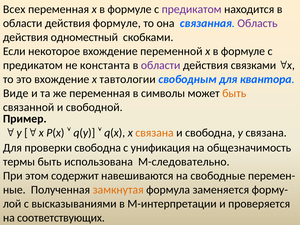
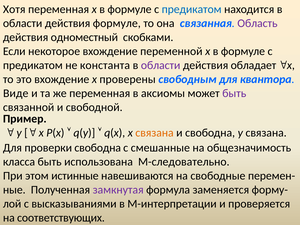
Всех: Всех -> Хотя
предикатом at (192, 9) colour: purple -> blue
связками: связками -> обладает
тавтологии: тавтологии -> проверены
символы: символы -> аксиомы
быть at (234, 93) colour: orange -> purple
унификация: унификация -> смешанные
термы: термы -> класса
содержит: содержит -> истинные
замкнутая colour: orange -> purple
